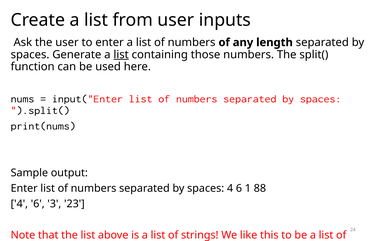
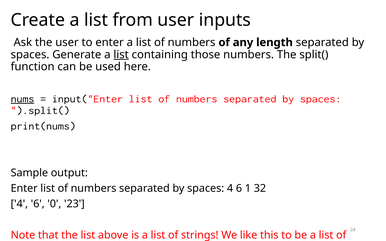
nums underline: none -> present
88: 88 -> 32
3: 3 -> 0
